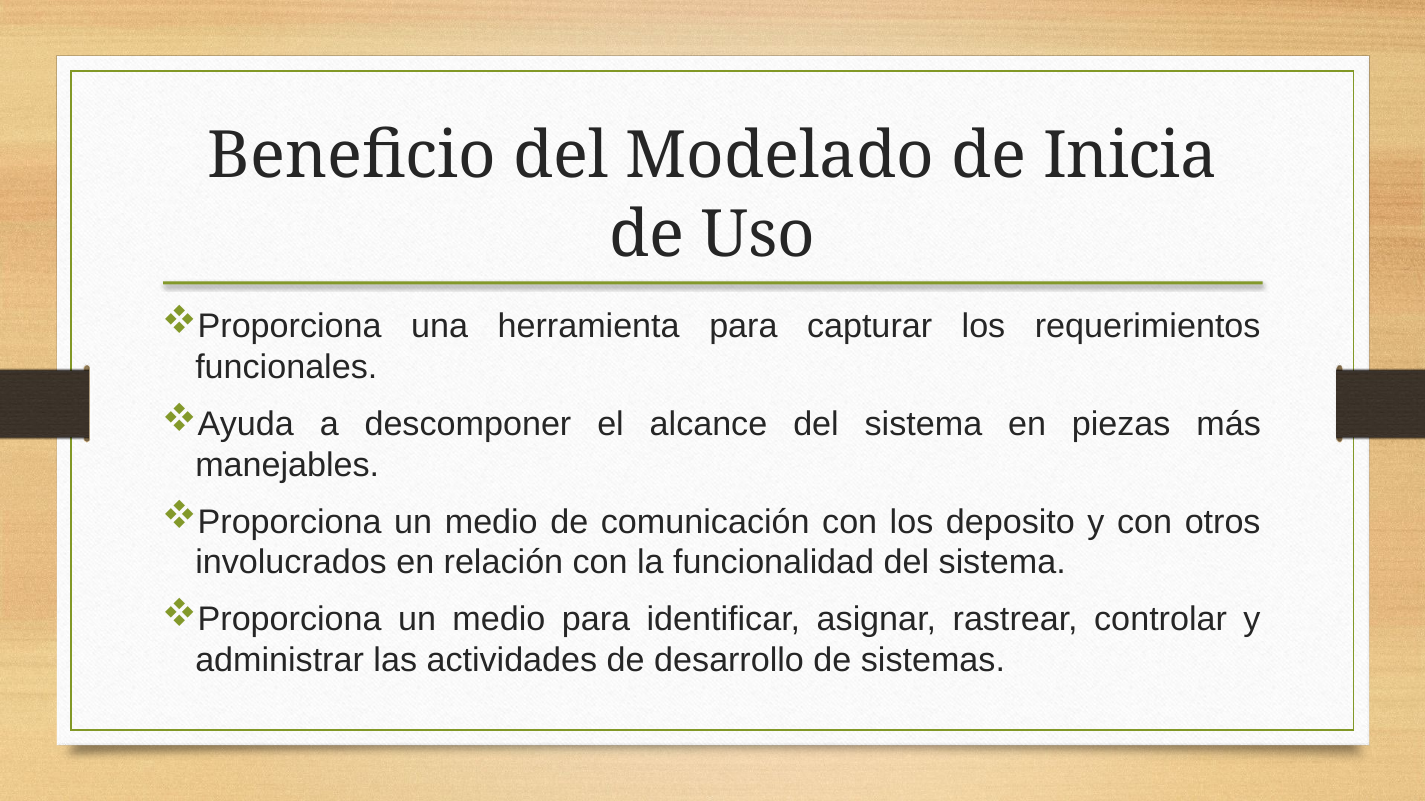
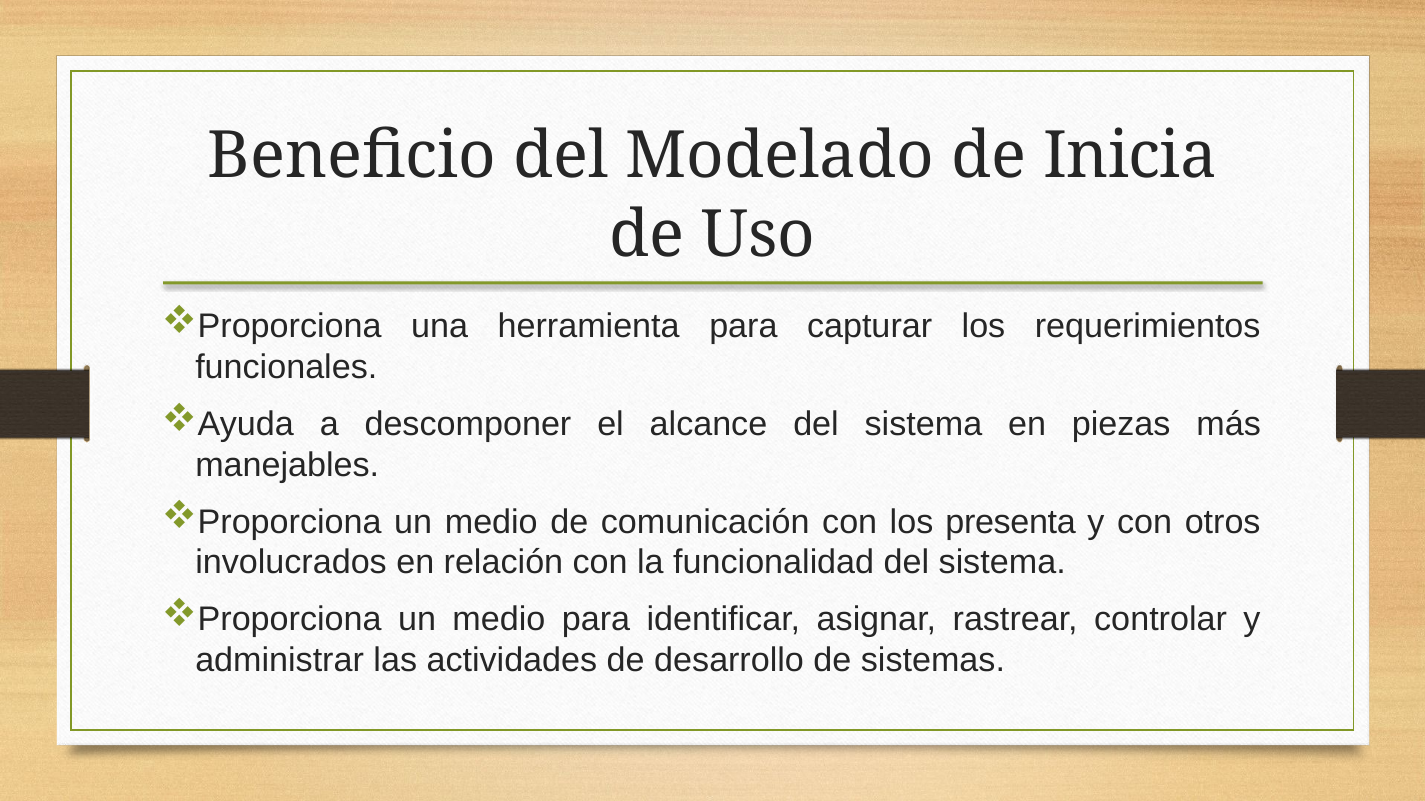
deposito: deposito -> presenta
